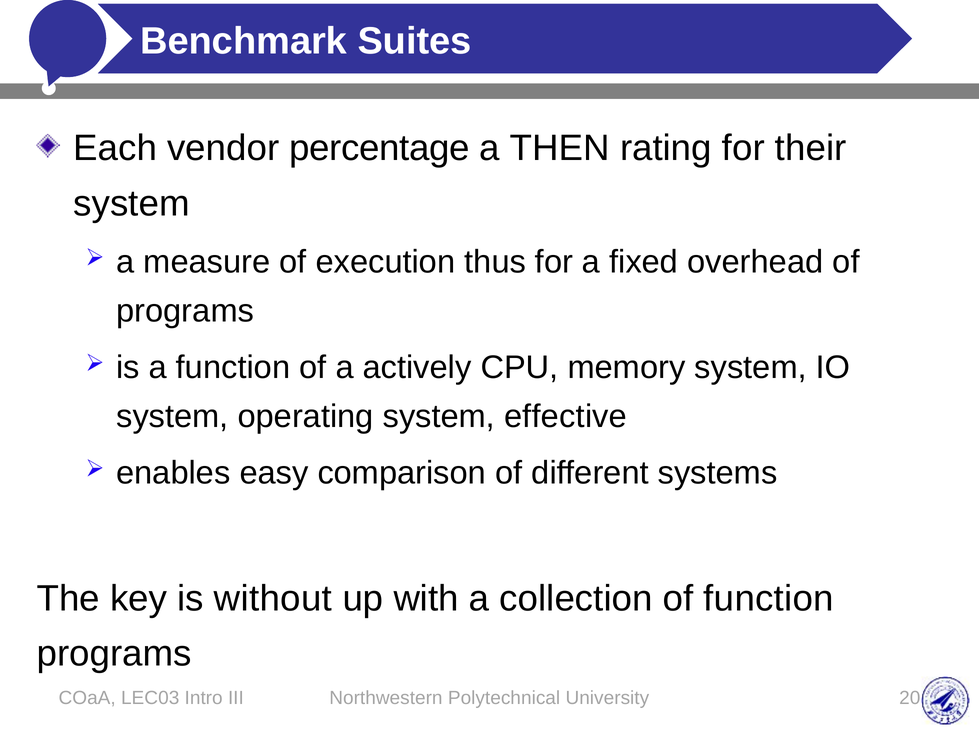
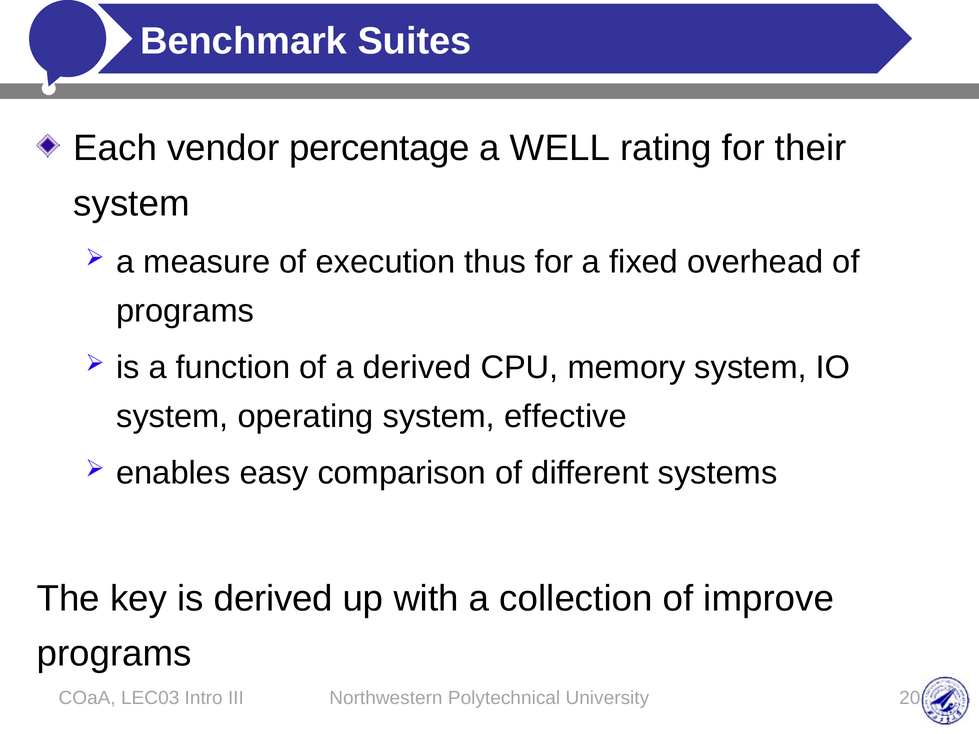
THEN: THEN -> WELL
a actively: actively -> derived
is without: without -> derived
of function: function -> improve
